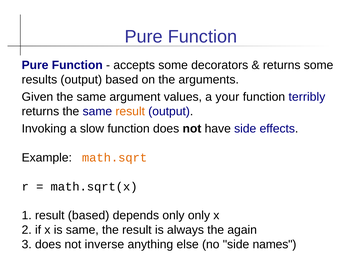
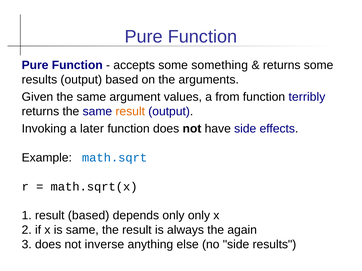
decorators: decorators -> something
your: your -> from
slow: slow -> later
math.sqrt colour: orange -> blue
side names: names -> results
